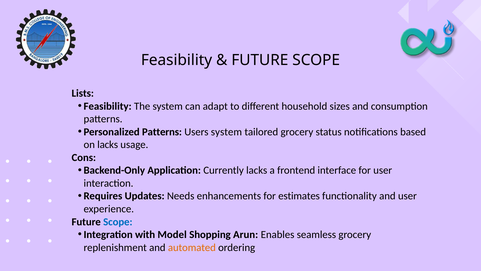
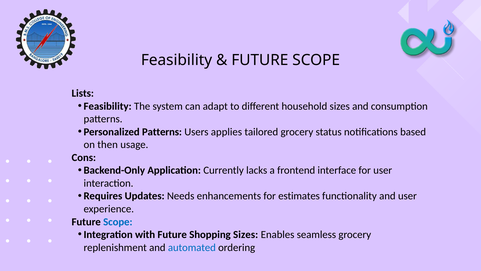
Users system: system -> applies
on lacks: lacks -> then
with Model: Model -> Future
Shopping Arun: Arun -> Sizes
automated colour: orange -> blue
